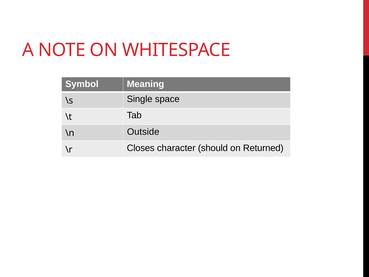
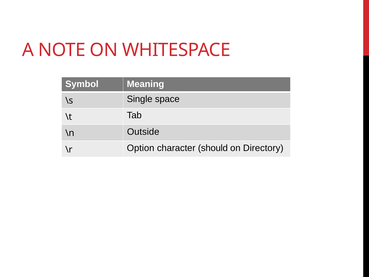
Closes: Closes -> Option
Returned: Returned -> Directory
